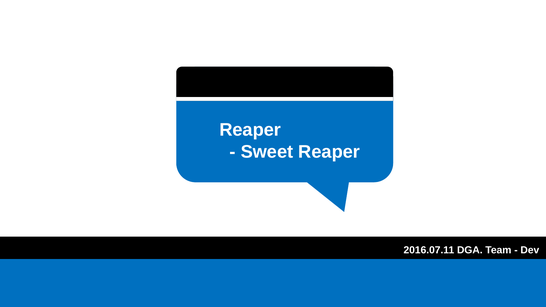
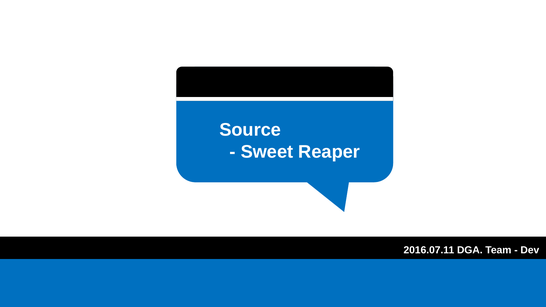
Reaper at (250, 130): Reaper -> Source
